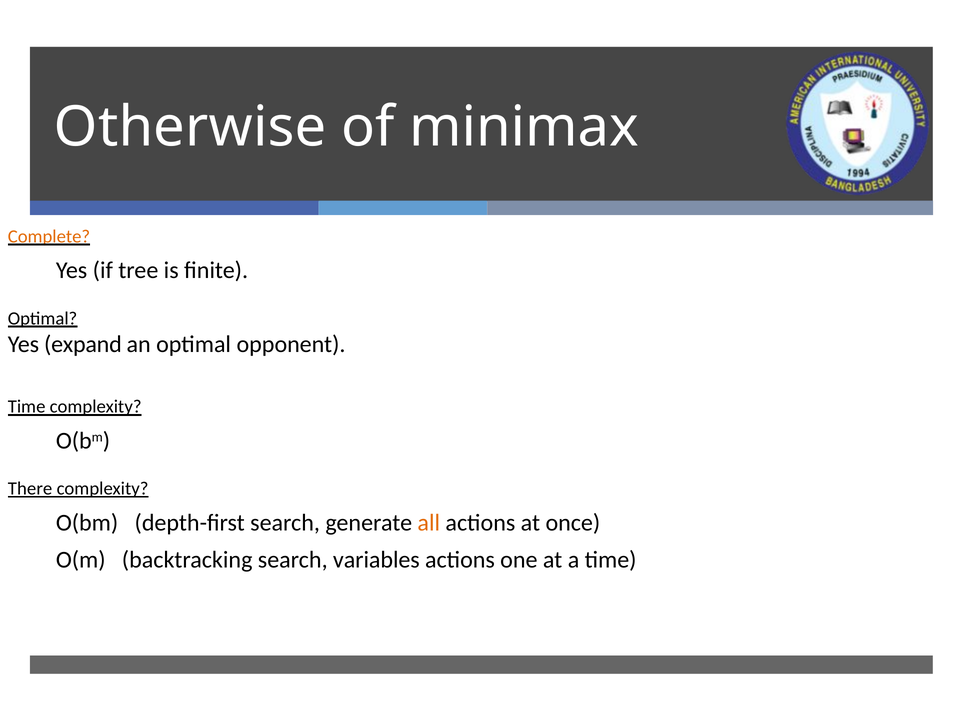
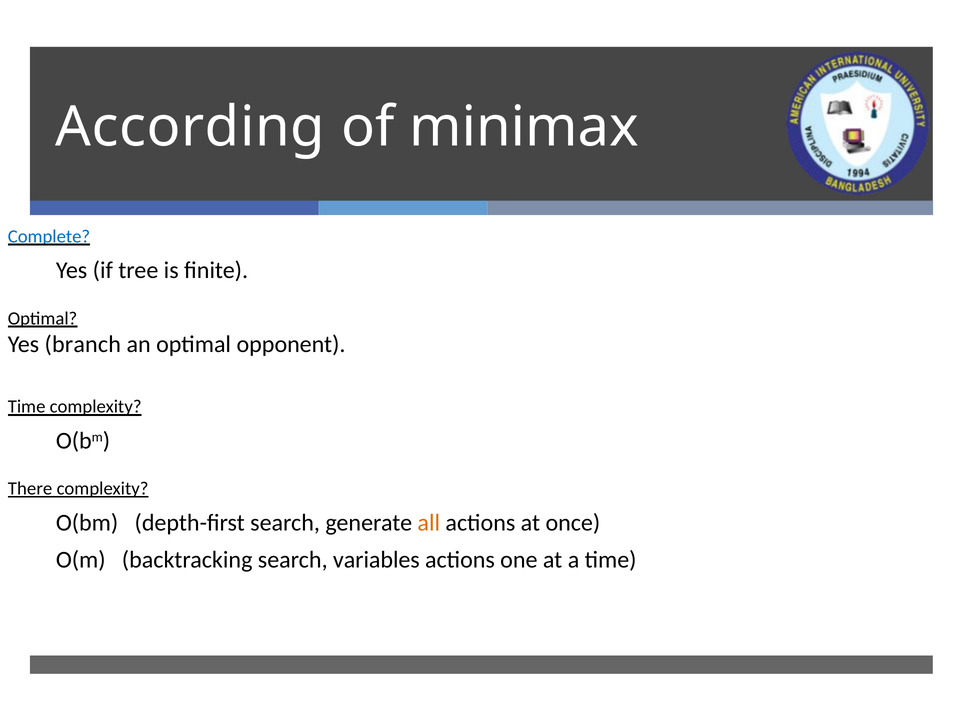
Otherwise: Otherwise -> According
Complete colour: orange -> blue
expand: expand -> branch
